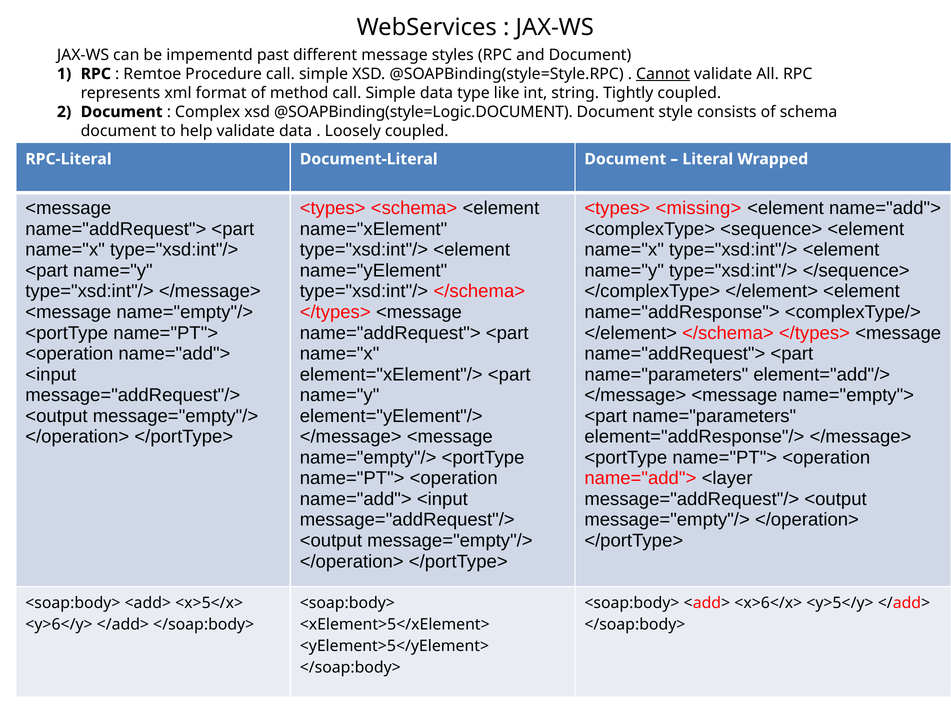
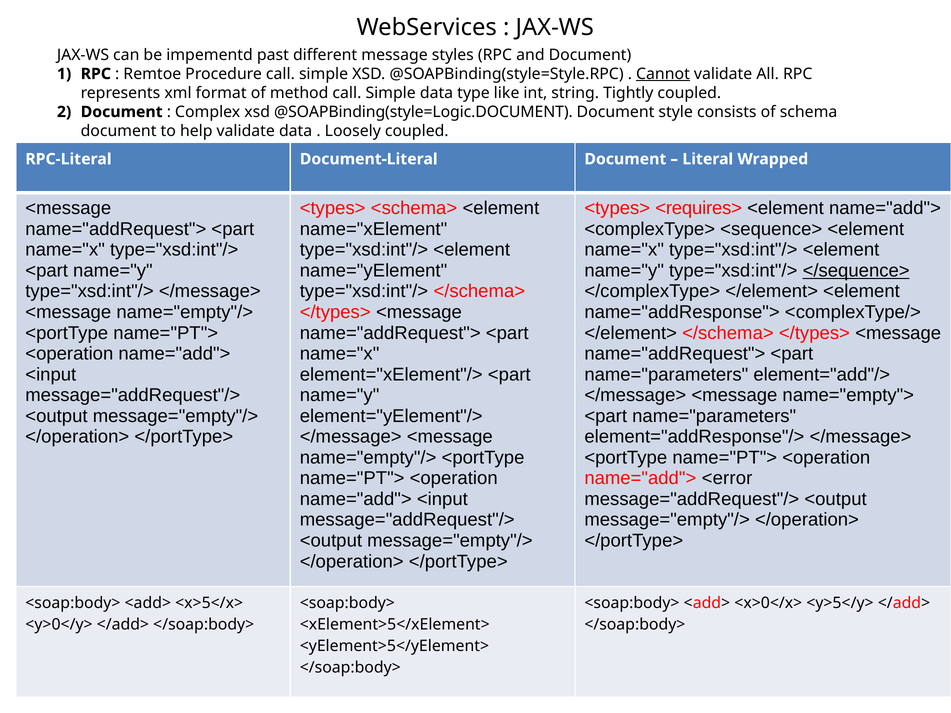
<missing>: <missing> -> <requires>
</sequence> underline: none -> present
<layer: <layer -> <error
<x>6</x>: <x>6</x> -> <x>0</x>
<y>6</y>: <y>6</y> -> <y>0</y>
